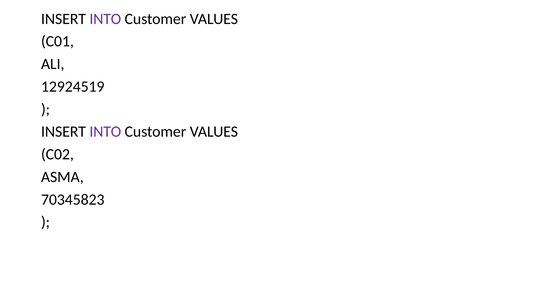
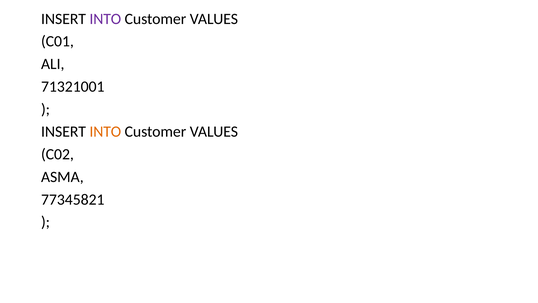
12924519: 12924519 -> 71321001
INTO at (105, 132) colour: purple -> orange
70345823: 70345823 -> 77345821
